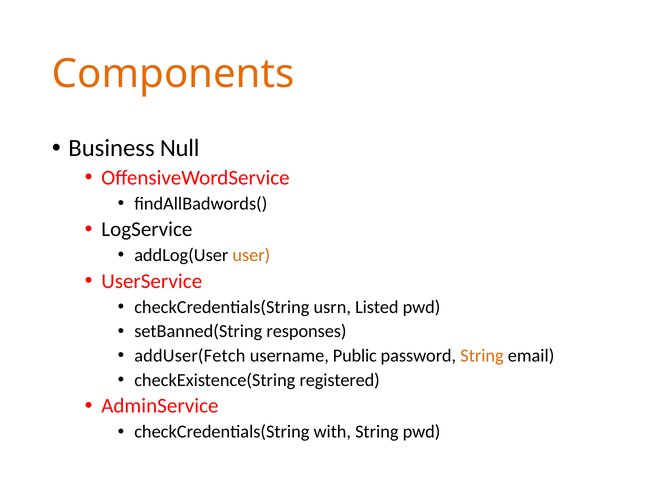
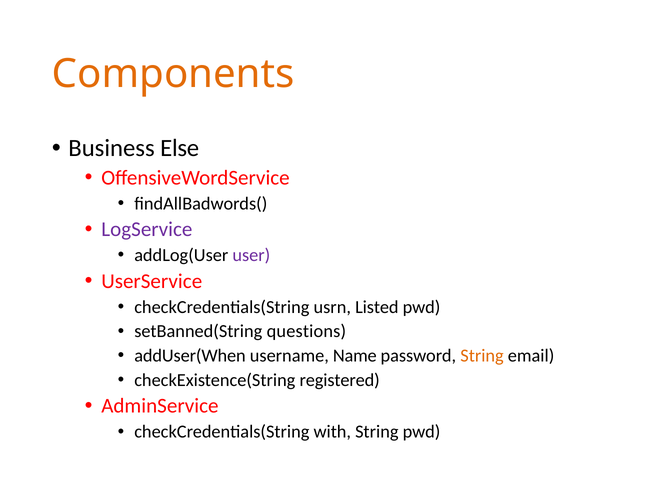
Null: Null -> Else
LogService colour: black -> purple
user colour: orange -> purple
responses: responses -> questions
addUser(Fetch: addUser(Fetch -> addUser(When
Public: Public -> Name
